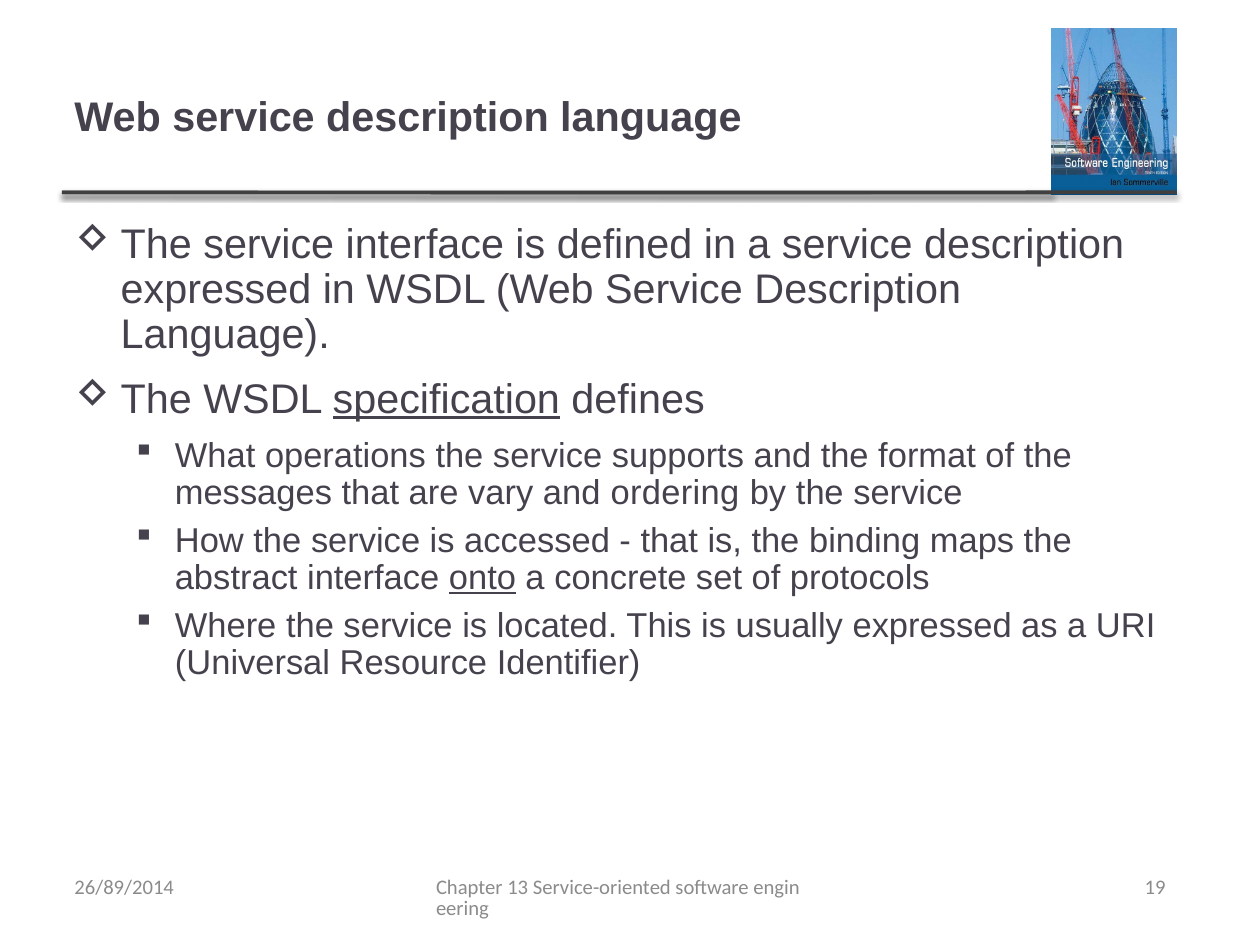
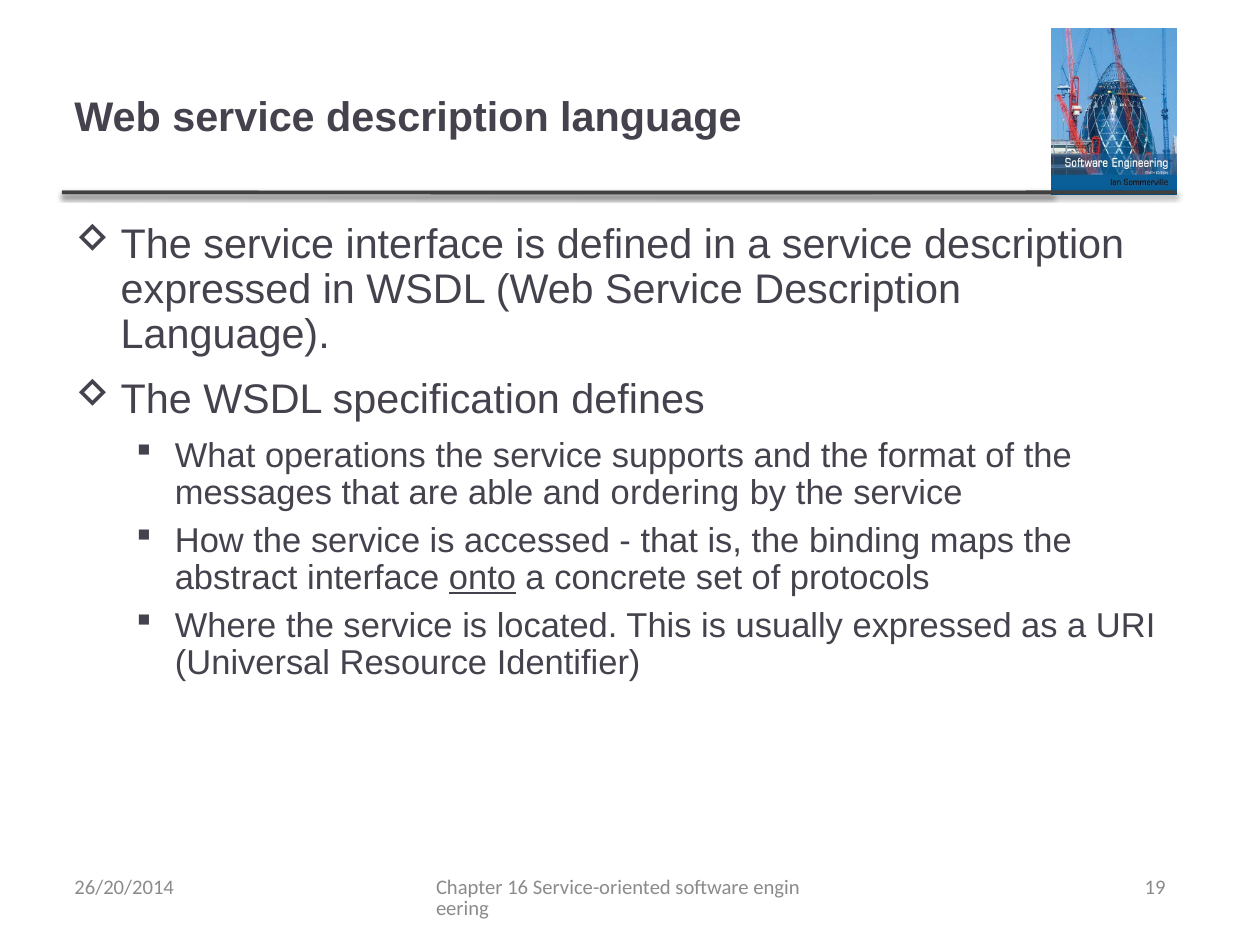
specification underline: present -> none
vary: vary -> able
13: 13 -> 16
26/89/2014: 26/89/2014 -> 26/20/2014
